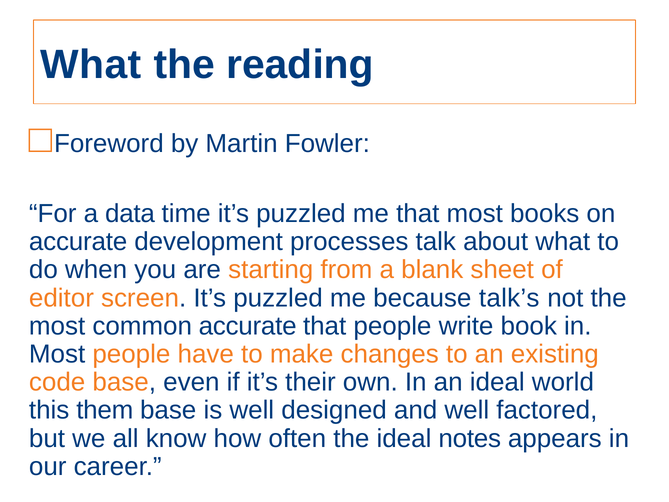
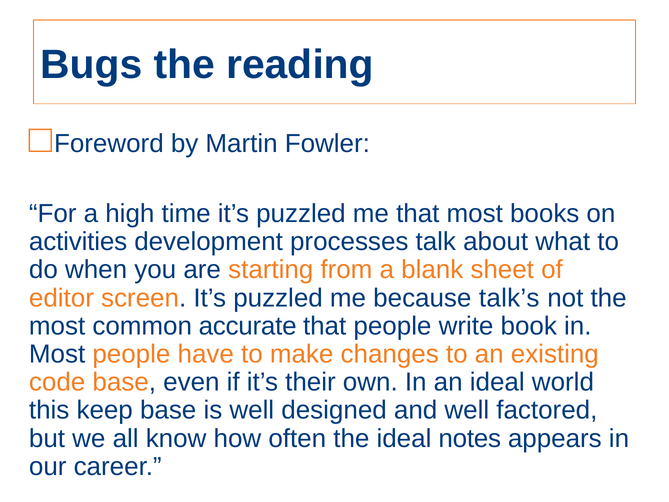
What at (91, 65): What -> Bugs
data: data -> high
accurate at (78, 242): accurate -> activities
them: them -> keep
